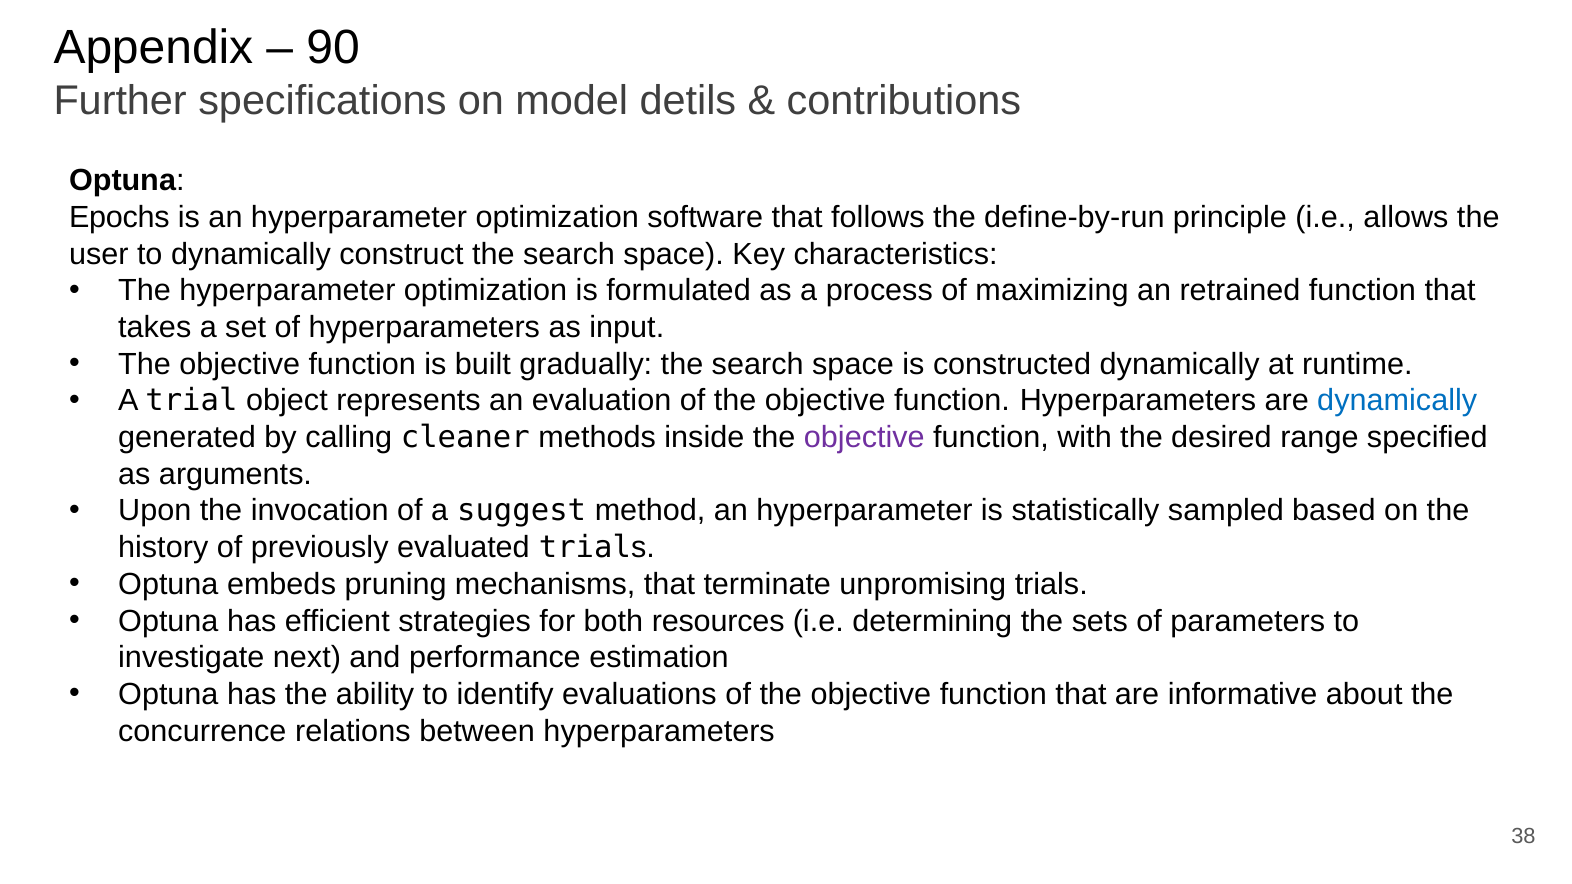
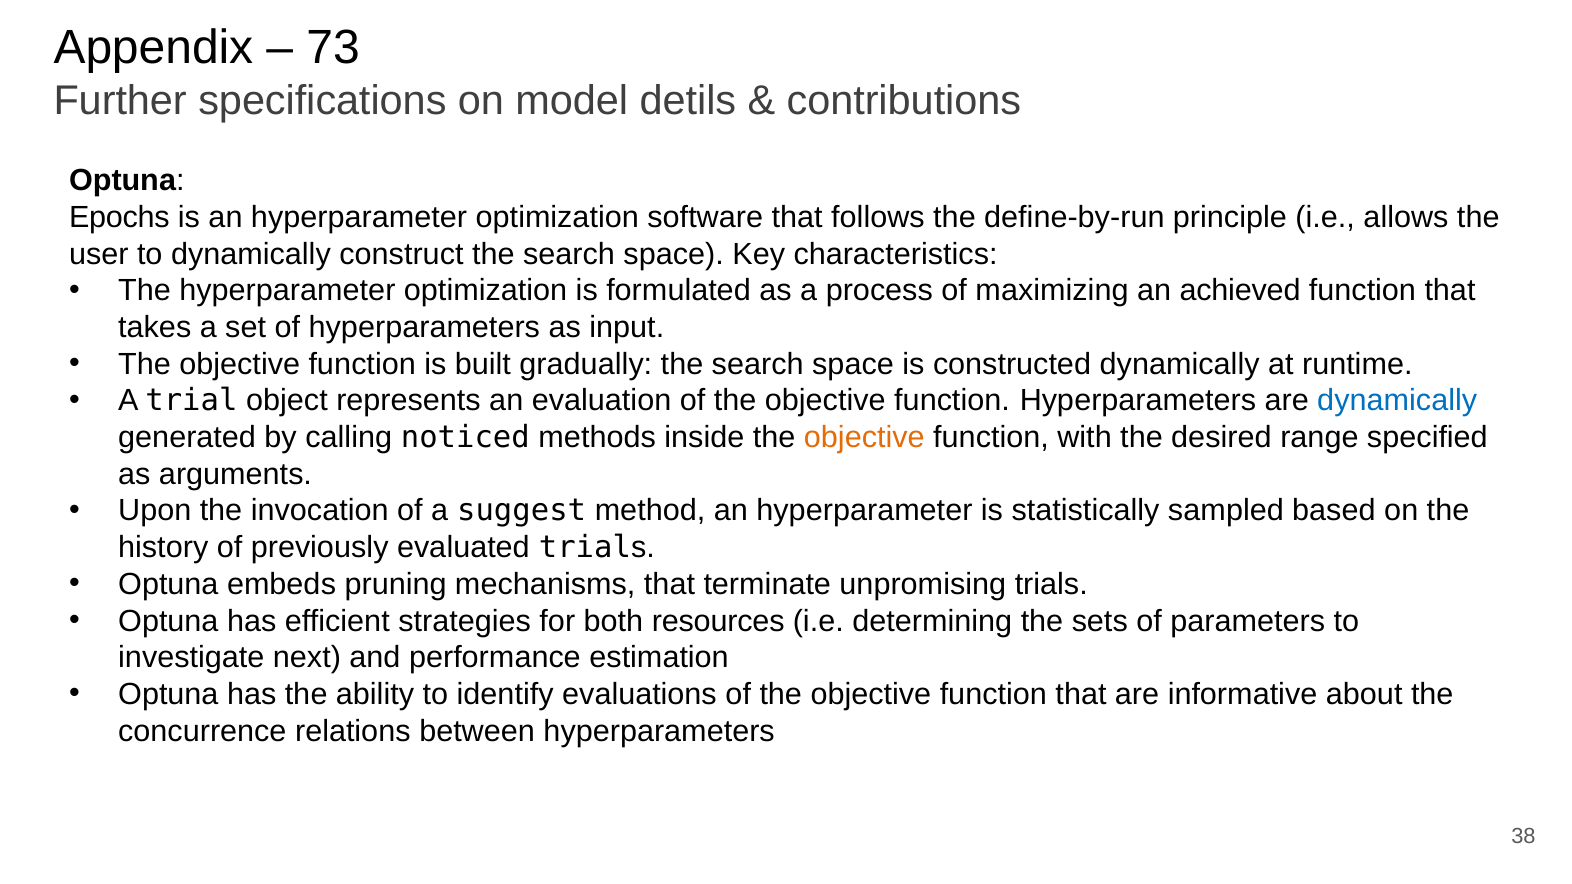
90: 90 -> 73
retrained: retrained -> achieved
cleaner: cleaner -> noticed
objective at (864, 438) colour: purple -> orange
